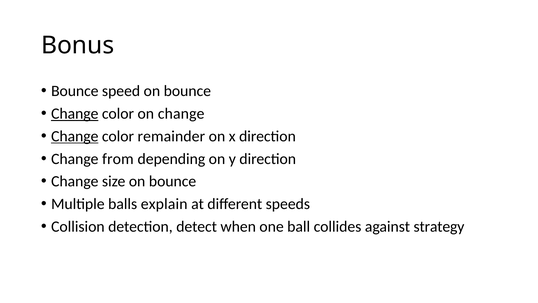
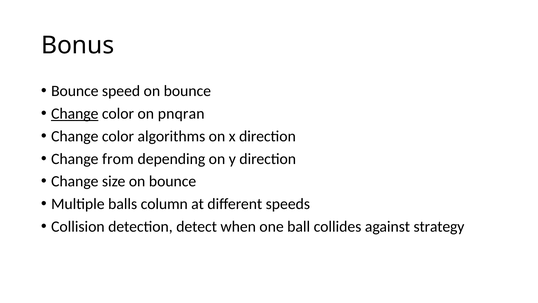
on change: change -> pnqran
Change at (75, 136) underline: present -> none
remainder: remainder -> algorithms
explain: explain -> column
